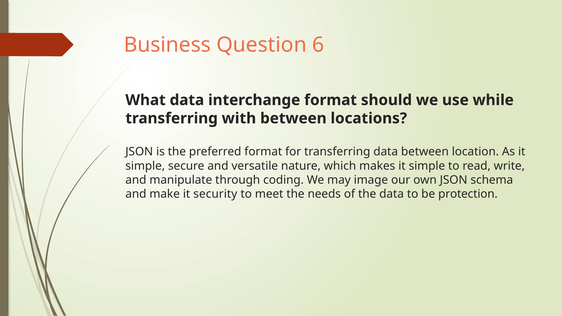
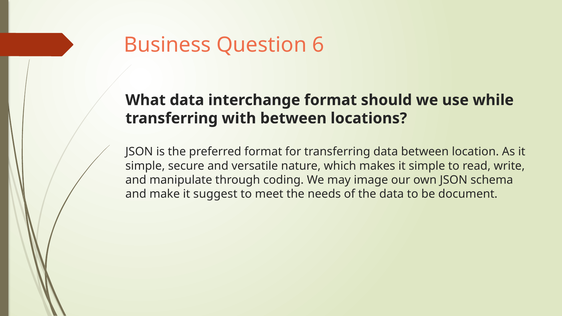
security: security -> suggest
protection: protection -> document
